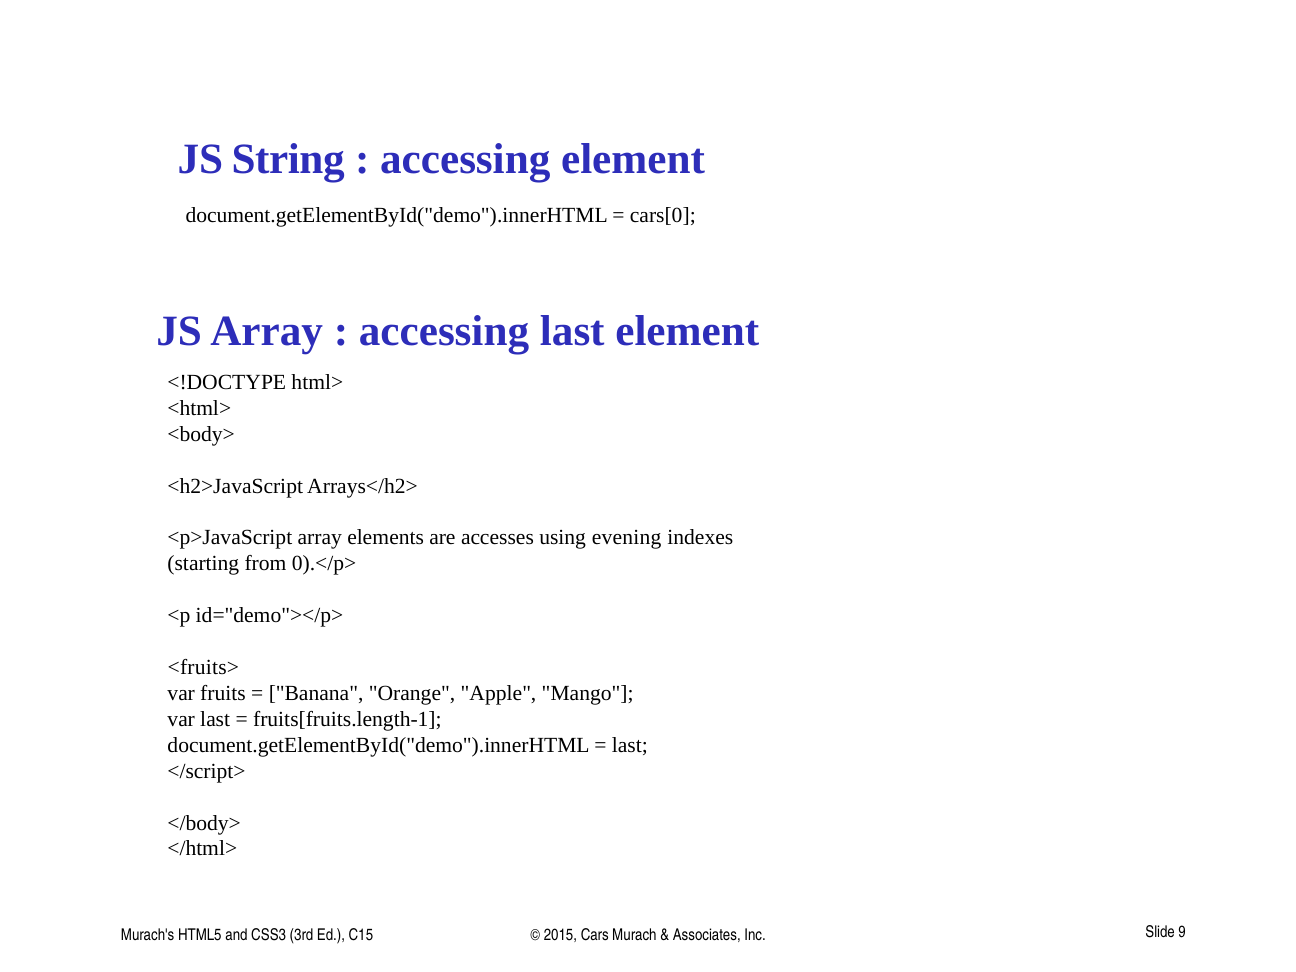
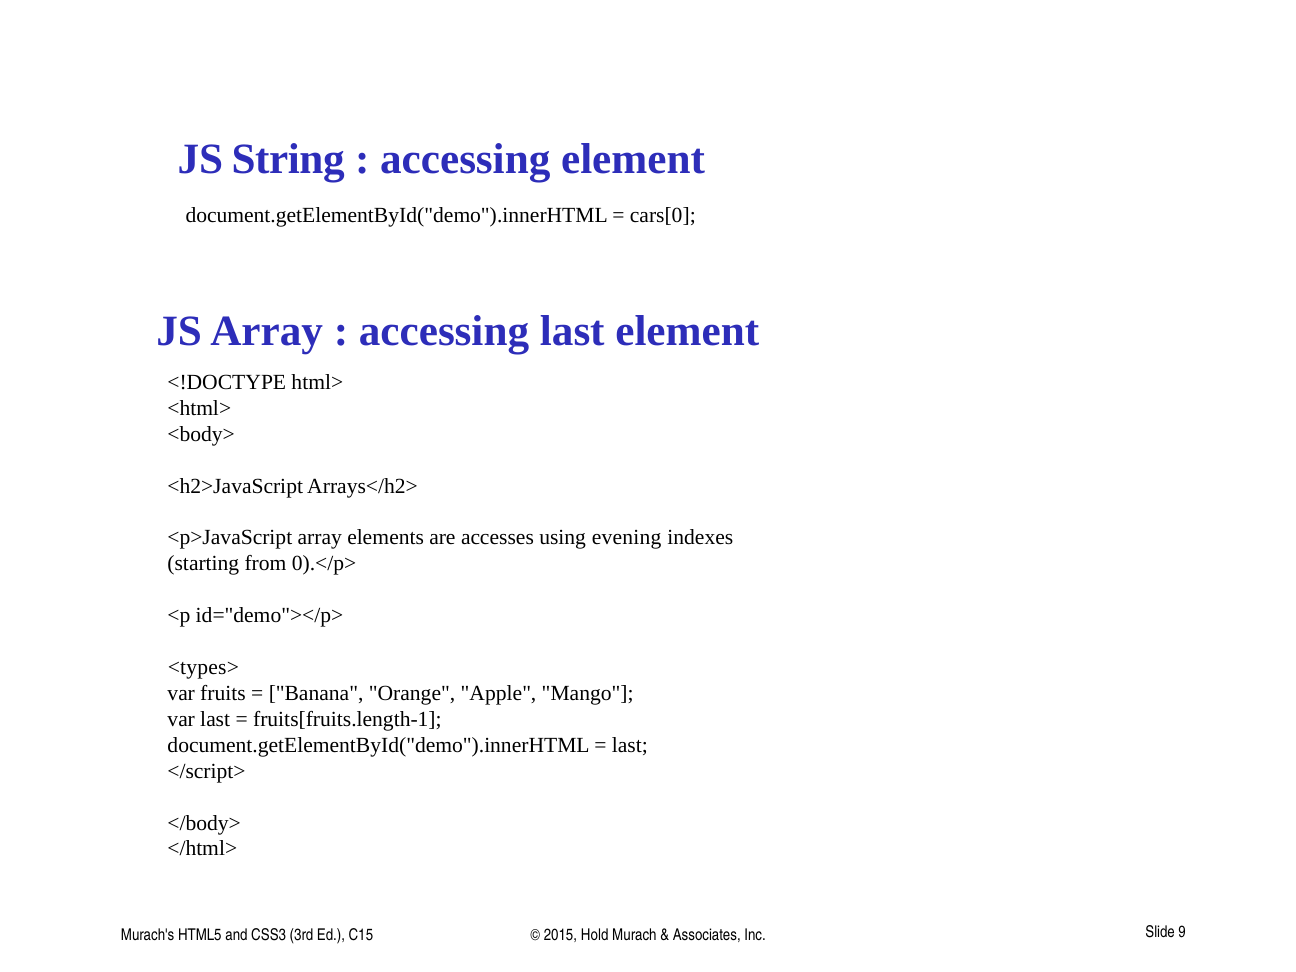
<fruits>: <fruits> -> <types>
Cars: Cars -> Hold
